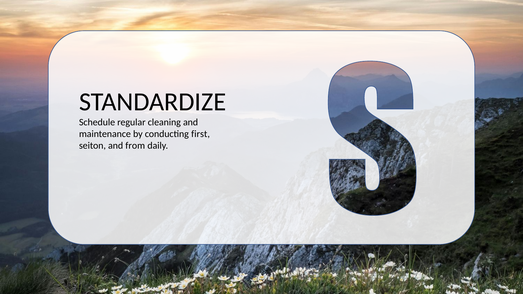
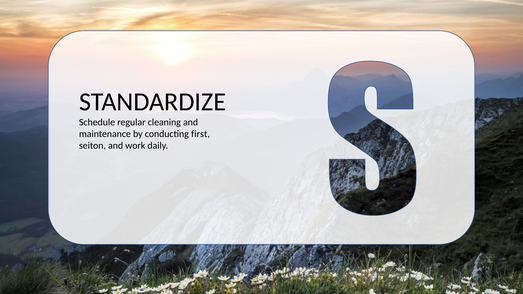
from: from -> work
